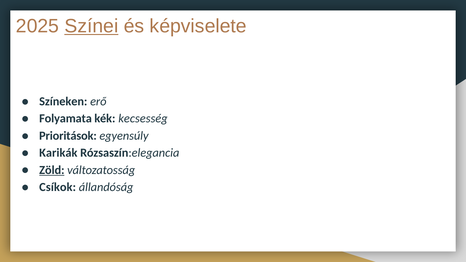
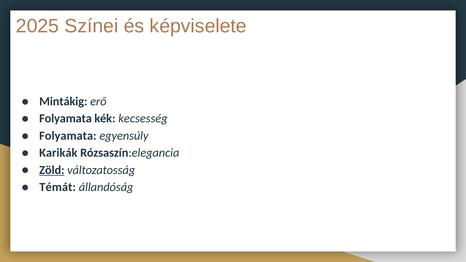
Színei underline: present -> none
Színeken: Színeken -> Mintákig
Prioritások at (68, 136): Prioritások -> Folyamata
Csíkok: Csíkok -> Témát
